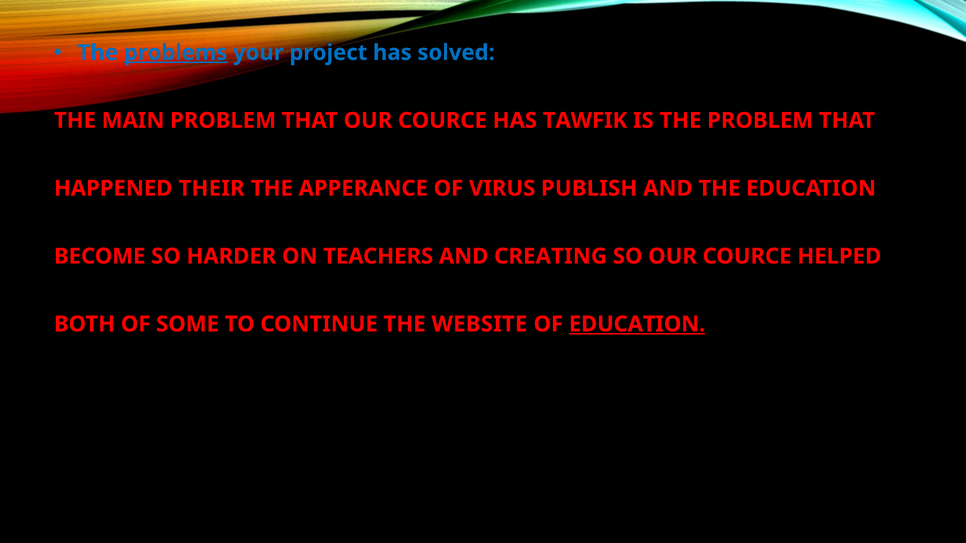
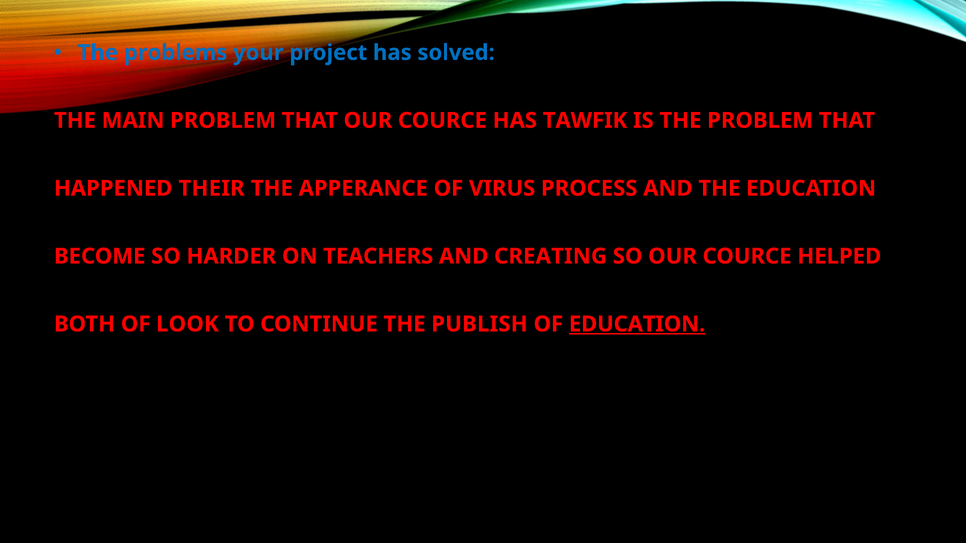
problems underline: present -> none
PUBLISH: PUBLISH -> PROCESS
SOME: SOME -> LOOK
WEBSITE: WEBSITE -> PUBLISH
